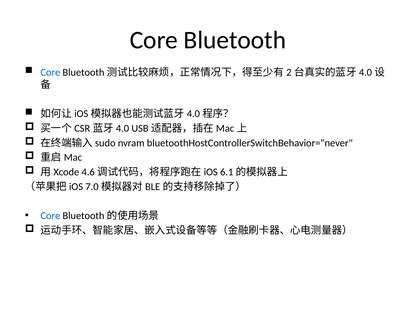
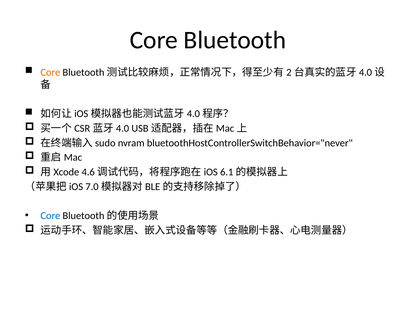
Core at (50, 72) colour: blue -> orange
